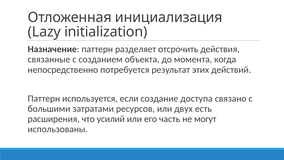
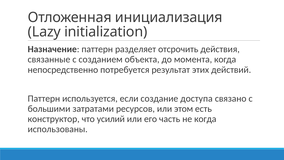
двух: двух -> этом
расширения: расширения -> конструктор
не могут: могут -> когда
